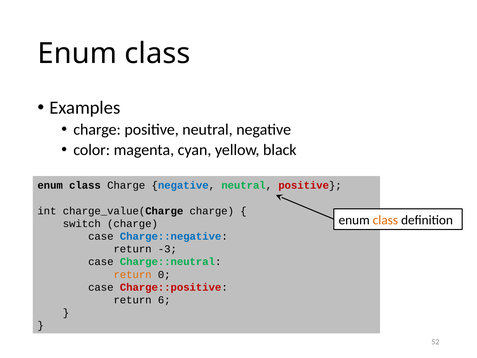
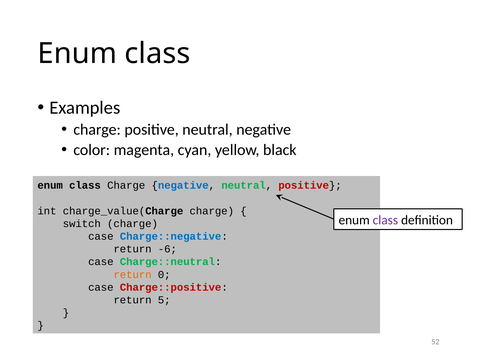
class at (385, 220) colour: orange -> purple
-3: -3 -> -6
6: 6 -> 5
